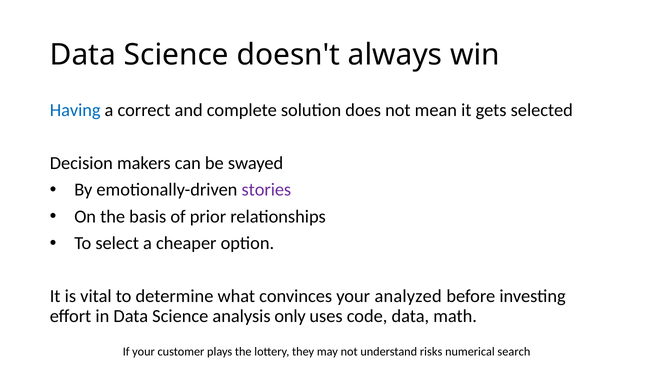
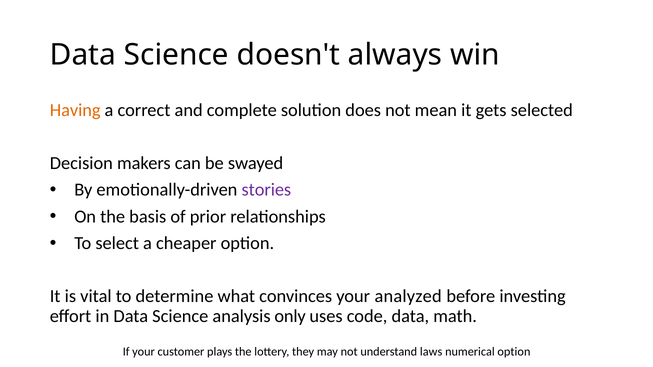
Having colour: blue -> orange
risks: risks -> laws
numerical search: search -> option
